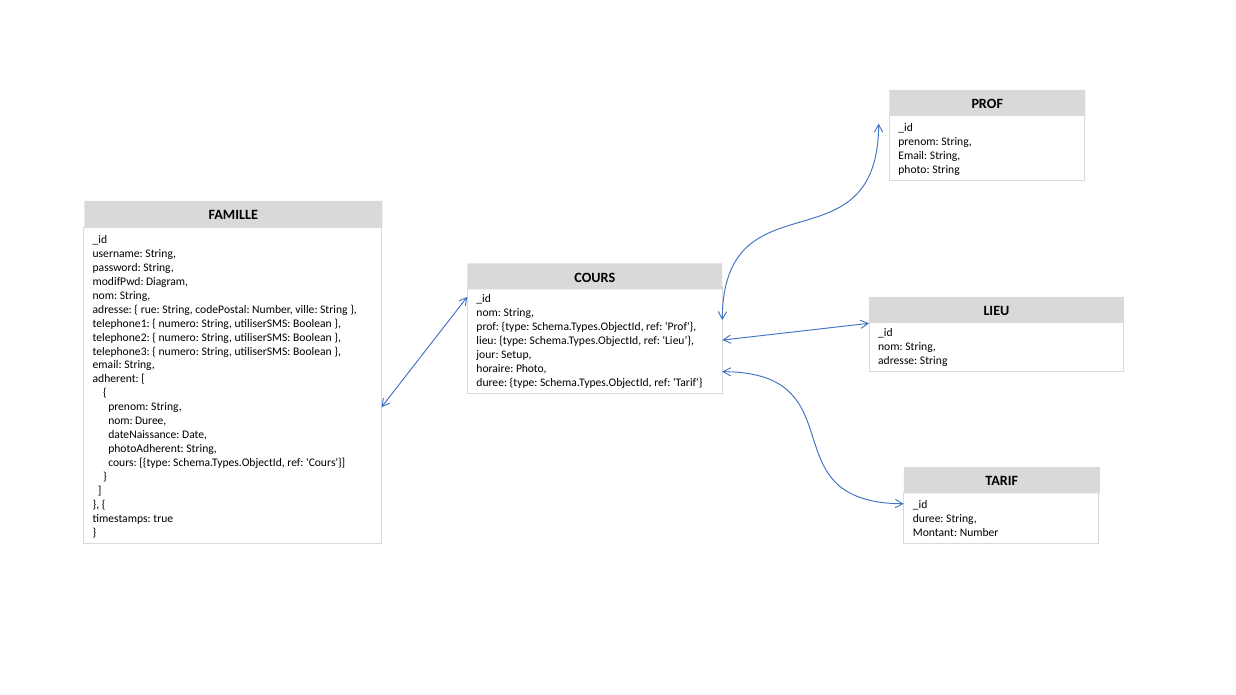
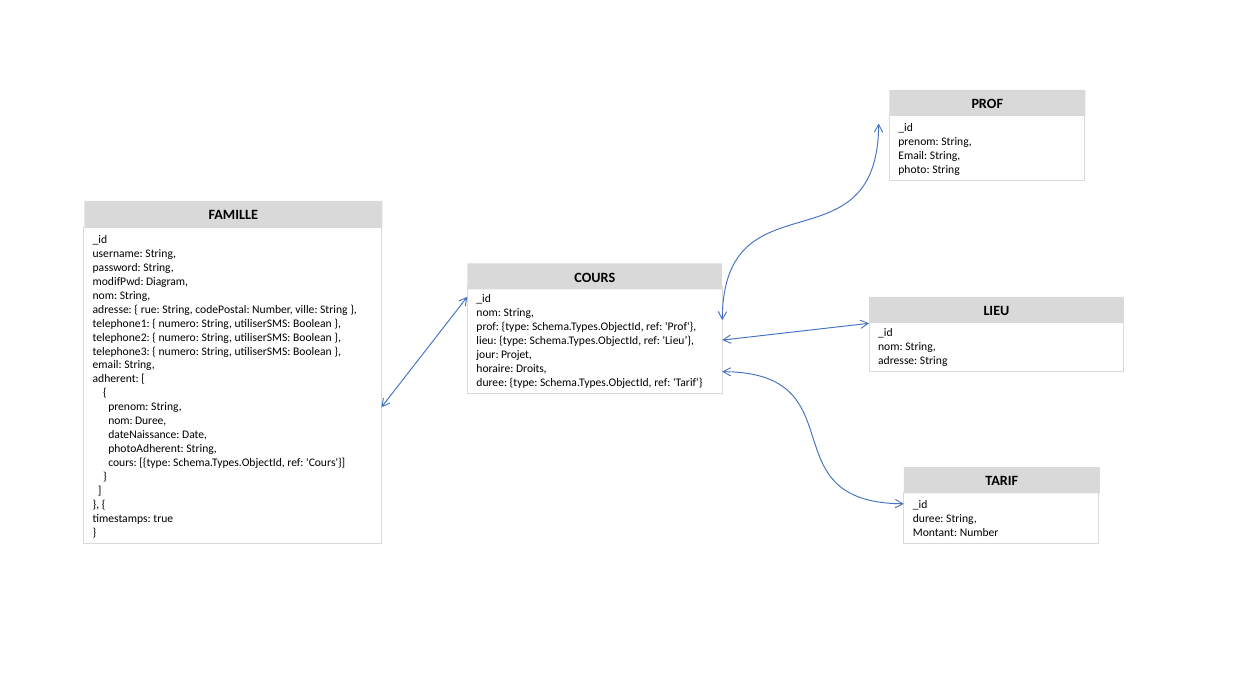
Setup: Setup -> Projet
horaire Photo: Photo -> Droits
